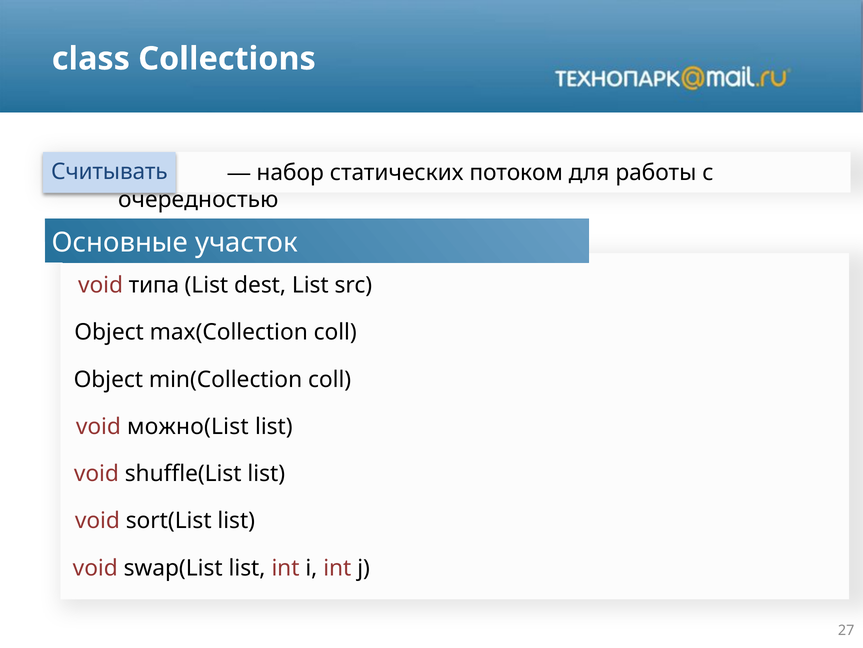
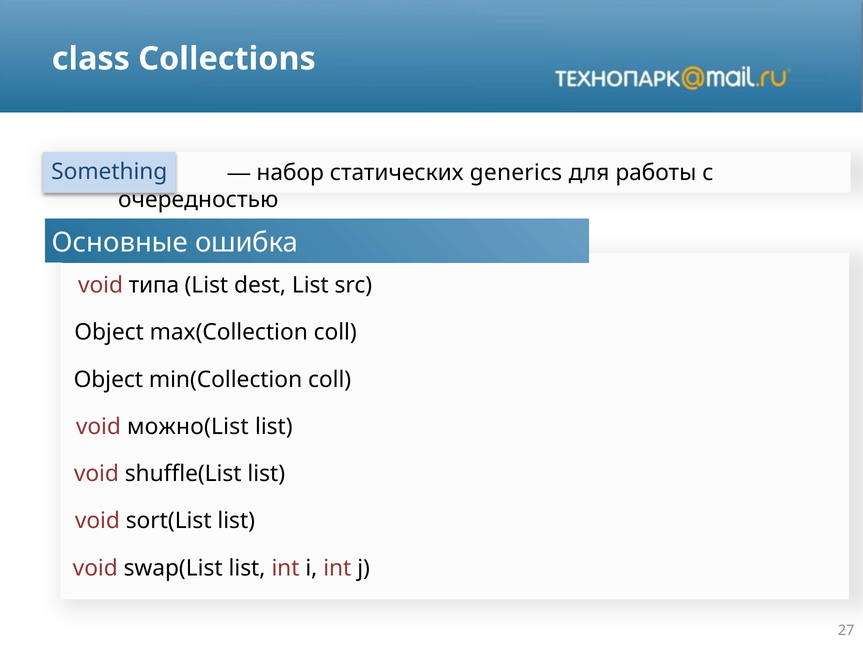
потоком: потоком -> generics
Считывать: Считывать -> Something
участок: участок -> ошибка
